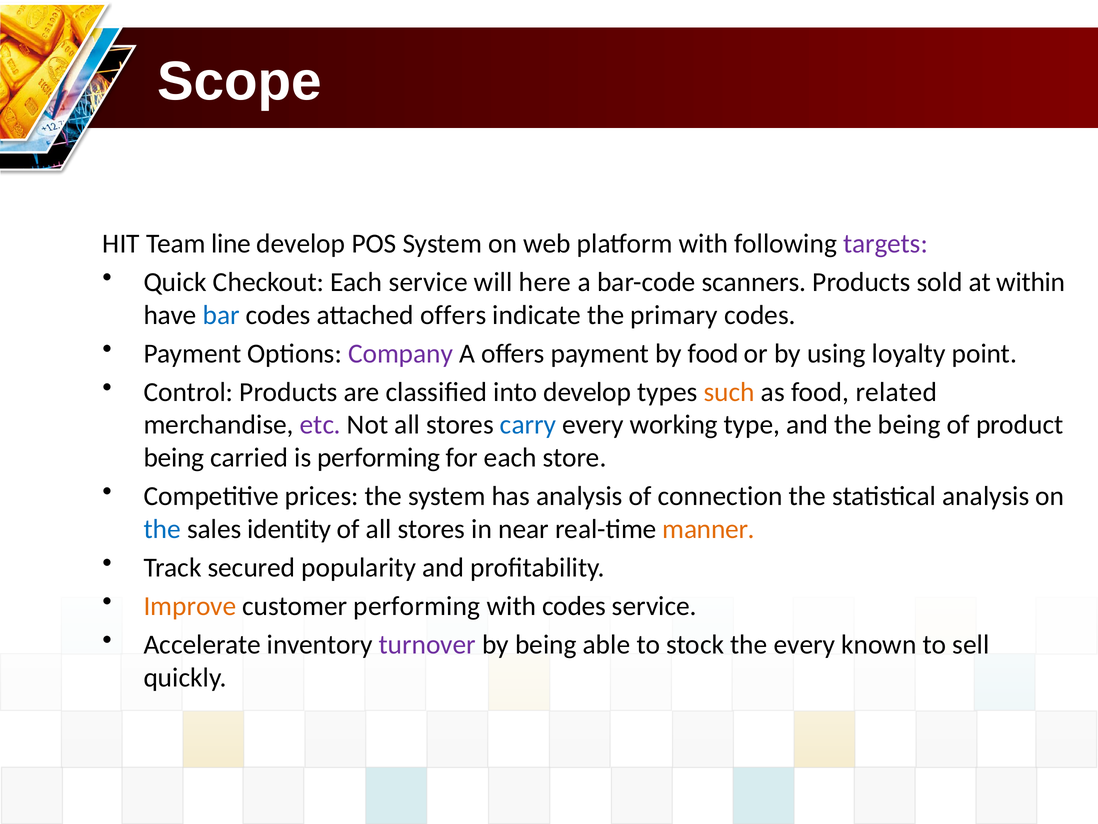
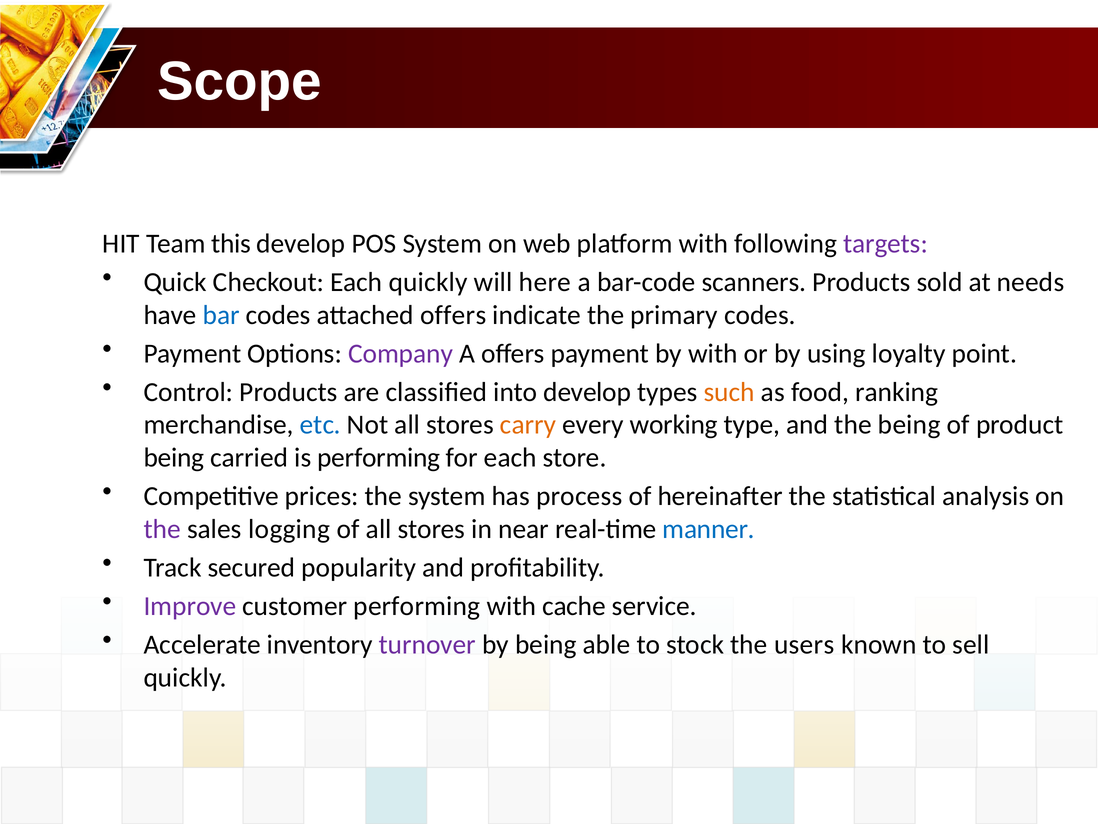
line: line -> this
Each service: service -> quickly
within: within -> needs
by food: food -> with
related: related -> ranking
etc colour: purple -> blue
carry colour: blue -> orange
has analysis: analysis -> process
connection: connection -> hereinafter
the at (162, 529) colour: blue -> purple
identity: identity -> logging
manner colour: orange -> blue
Improve colour: orange -> purple
with codes: codes -> cache
the every: every -> users
